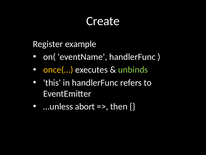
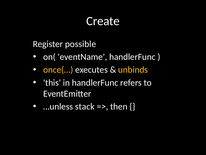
example: example -> possible
unbinds colour: light green -> yellow
abort: abort -> stack
